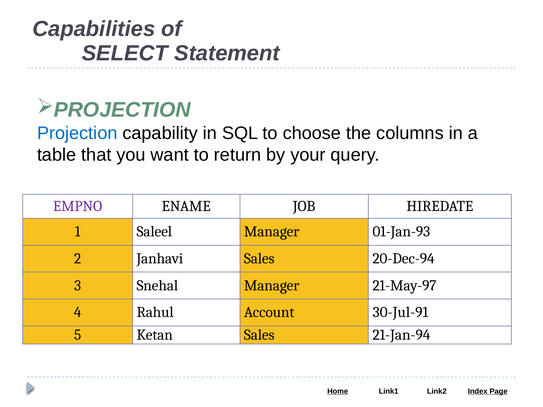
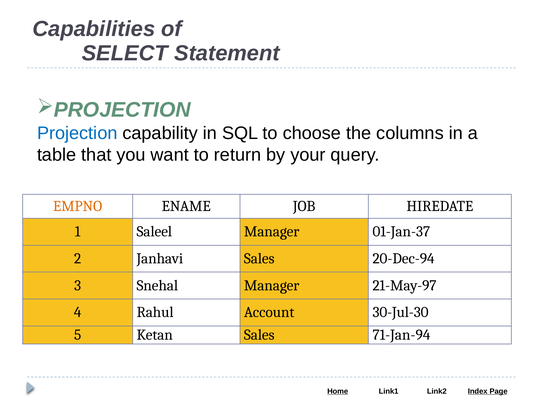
EMPNO colour: purple -> orange
01-Jan-93: 01-Jan-93 -> 01-Jan-37
30-Jul-91: 30-Jul-91 -> 30-Jul-30
21-Jan-94: 21-Jan-94 -> 71-Jan-94
